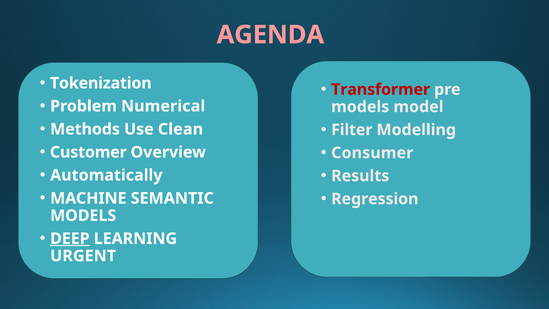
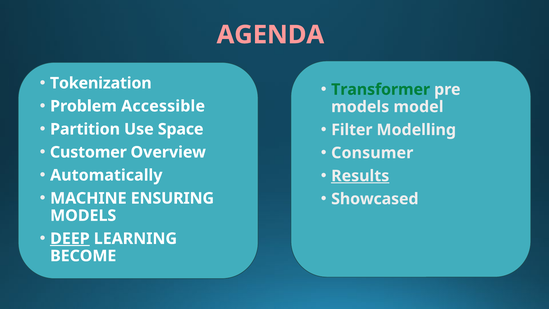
Transformer colour: red -> green
Numerical: Numerical -> Accessible
Methods: Methods -> Partition
Clean: Clean -> Space
Results underline: none -> present
SEMANTIC: SEMANTIC -> ENSURING
Regression: Regression -> Showcased
URGENT: URGENT -> BECOME
